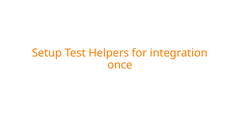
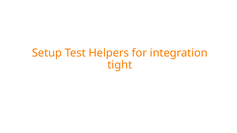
once: once -> tight
